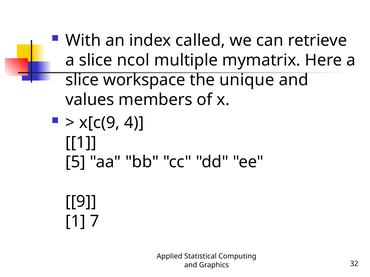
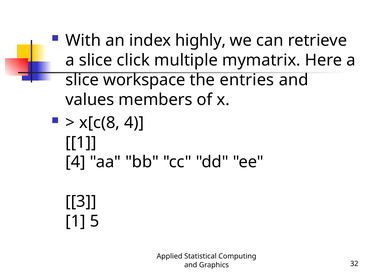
called: called -> highly
ncol: ncol -> click
unique: unique -> entries
x[c(9: x[c(9 -> x[c(8
5 at (76, 162): 5 -> 4
9: 9 -> 3
7: 7 -> 5
